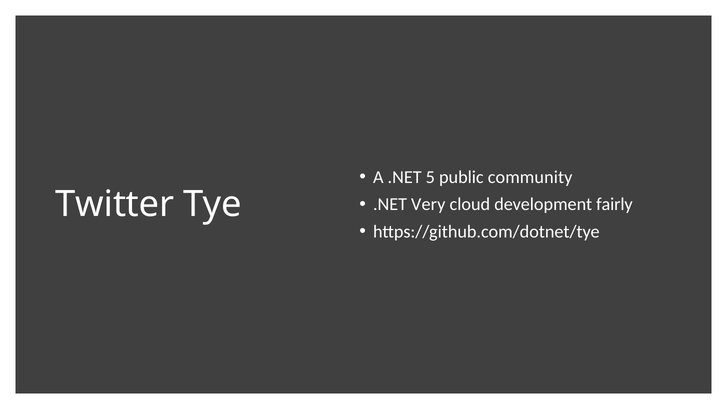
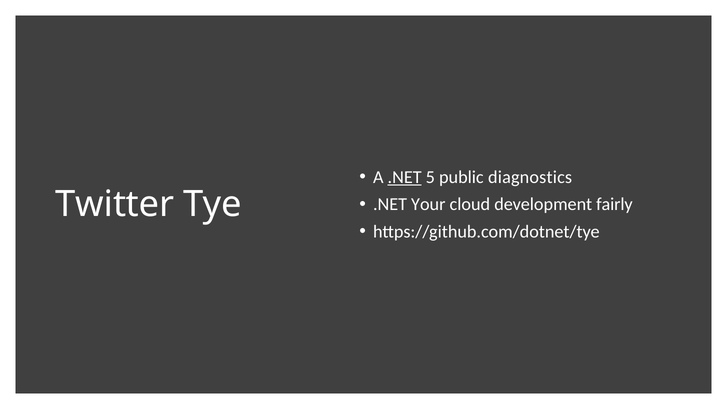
.NET at (405, 177) underline: none -> present
community: community -> diagnostics
Very: Very -> Your
